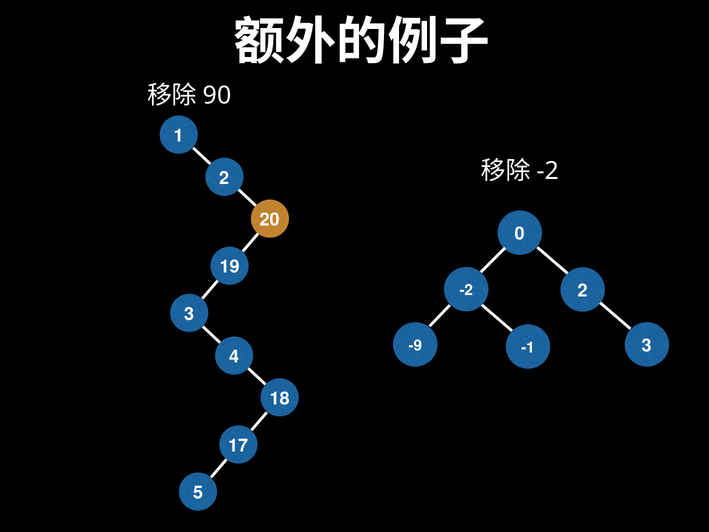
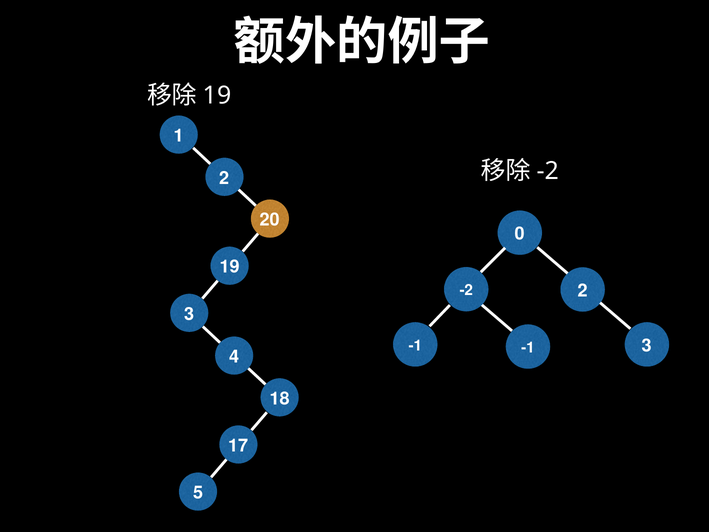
90 at (217, 95): 90 -> 19
-9 at (415, 345): -9 -> -1
